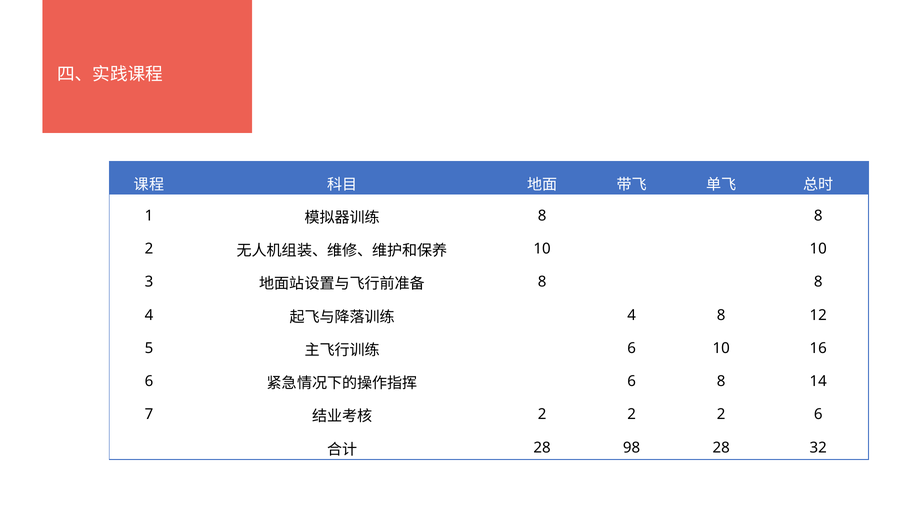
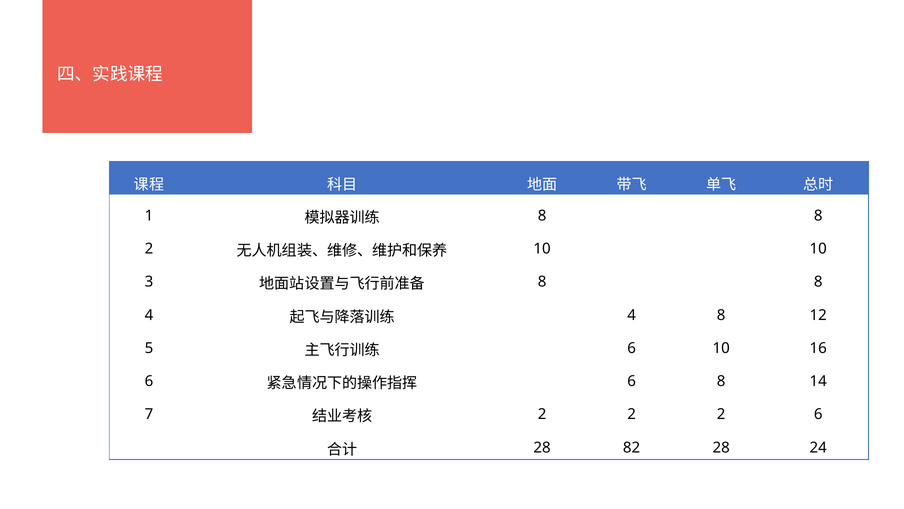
98: 98 -> 82
32: 32 -> 24
